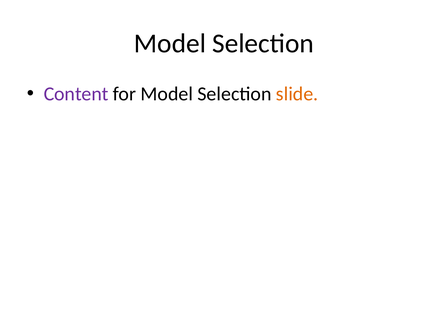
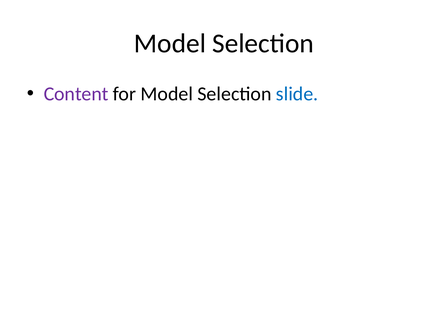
slide colour: orange -> blue
